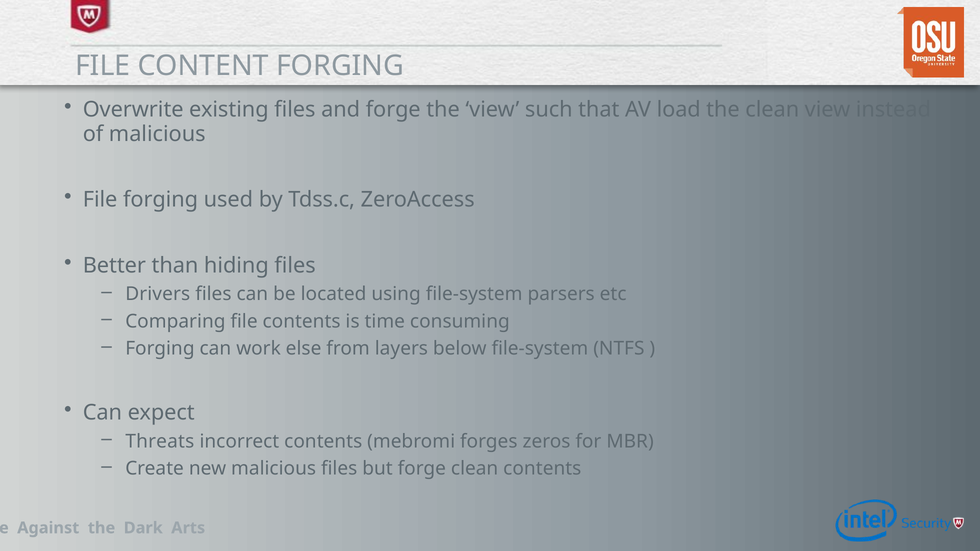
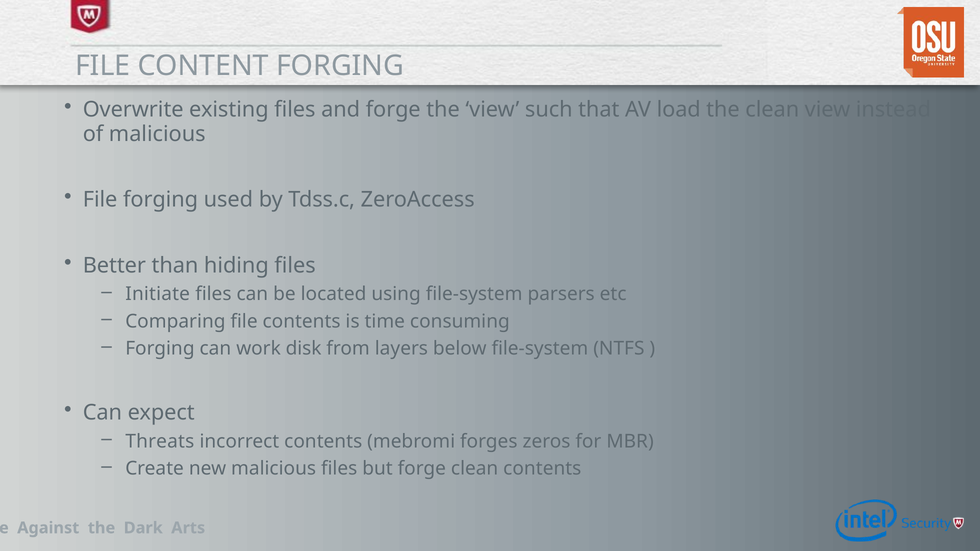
Drivers: Drivers -> Initiate
else: else -> disk
